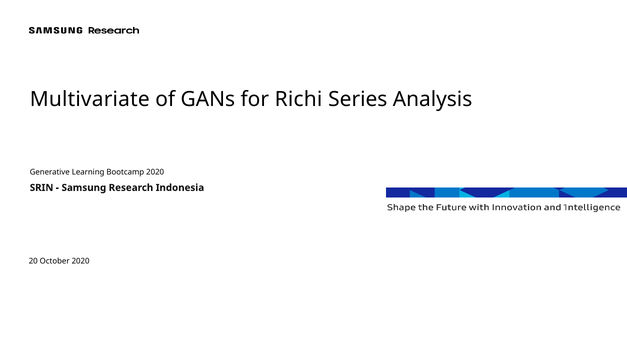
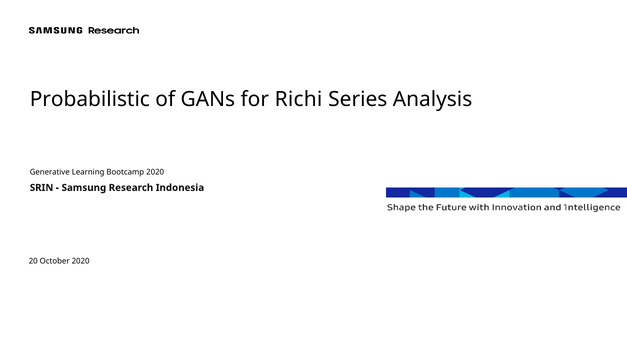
Multivariate: Multivariate -> Probabilistic
